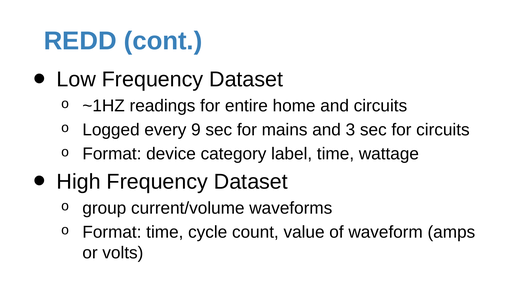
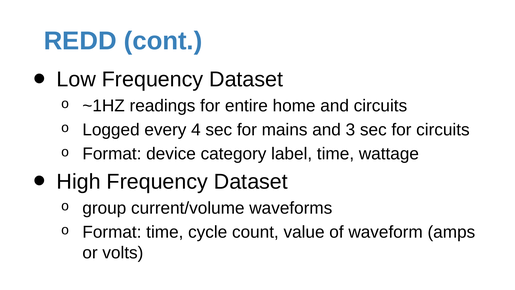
9: 9 -> 4
